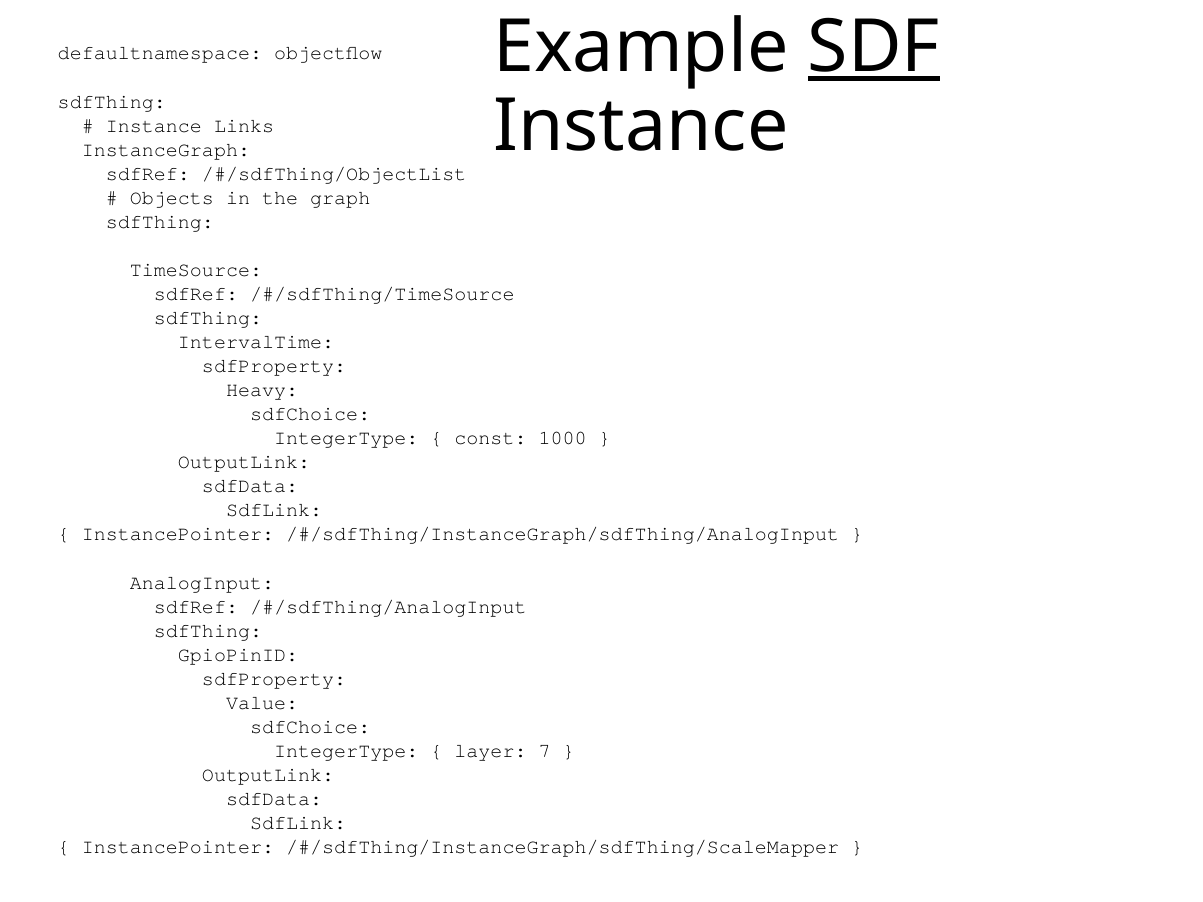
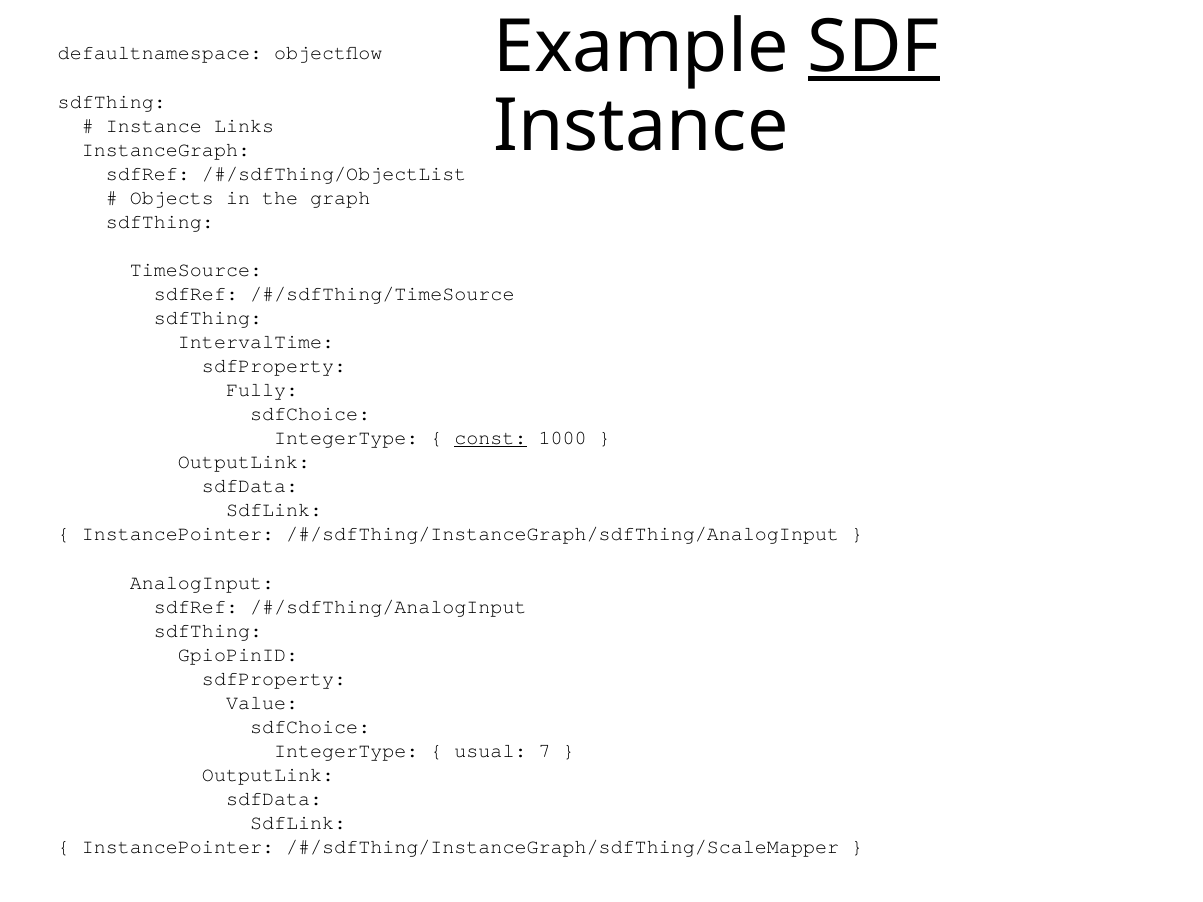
Heavy: Heavy -> Fully
const underline: none -> present
layer: layer -> usual
